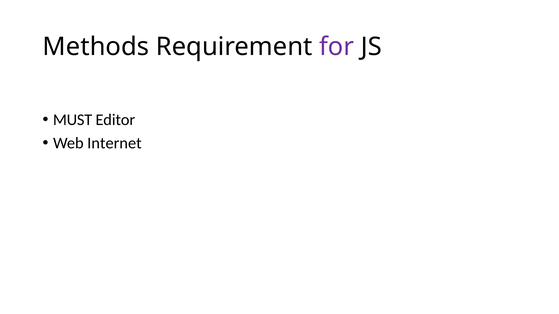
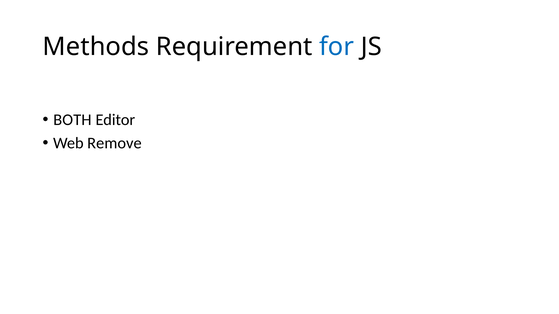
for colour: purple -> blue
MUST: MUST -> BOTH
Internet: Internet -> Remove
